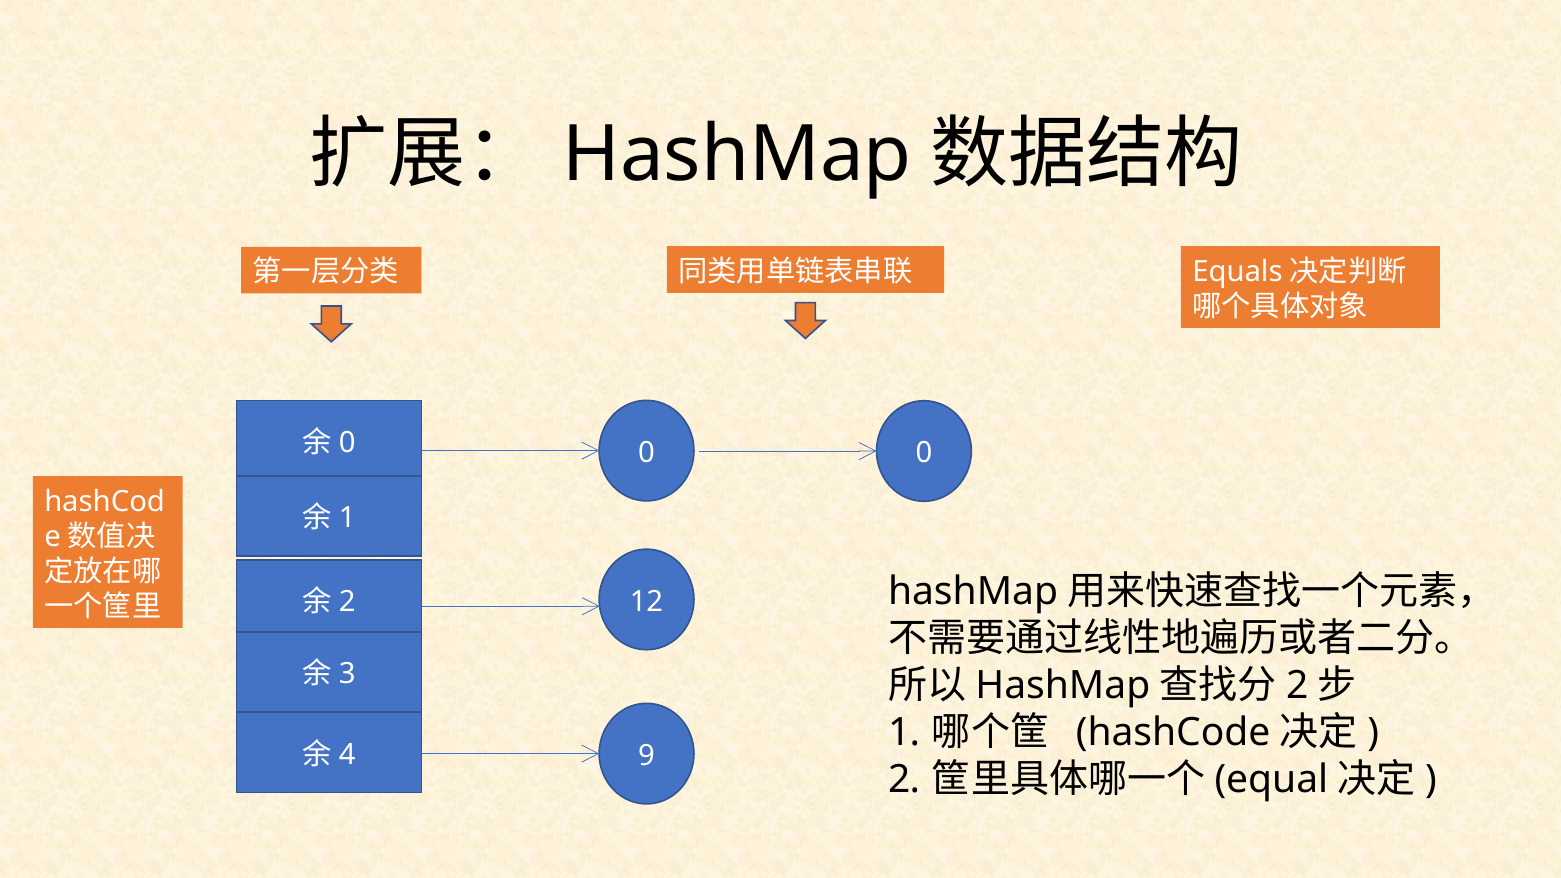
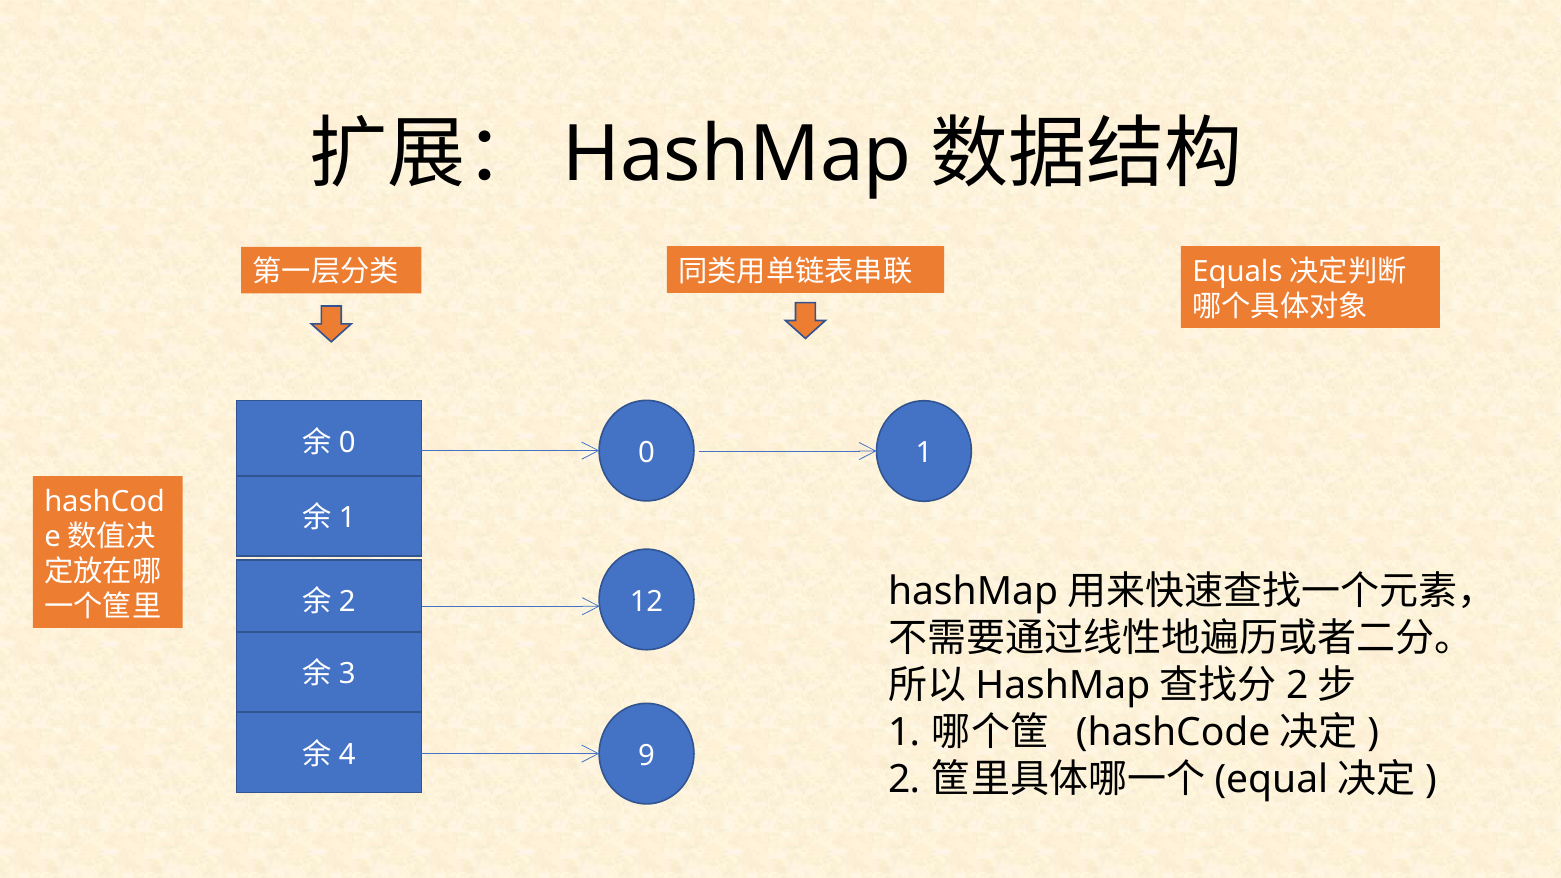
0 0: 0 -> 1
